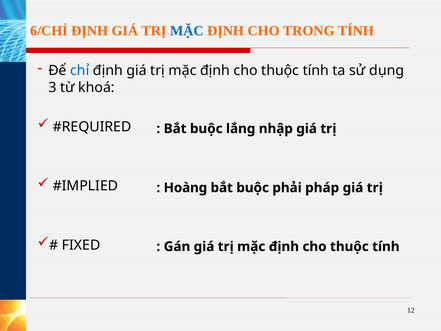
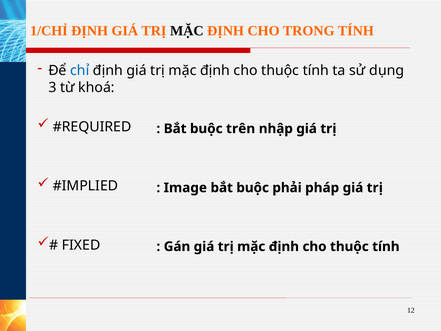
6/CHỈ: 6/CHỈ -> 1/CHỈ
MẶC at (187, 31) colour: blue -> black
lắng: lắng -> trên
Hoàng: Hoàng -> Image
